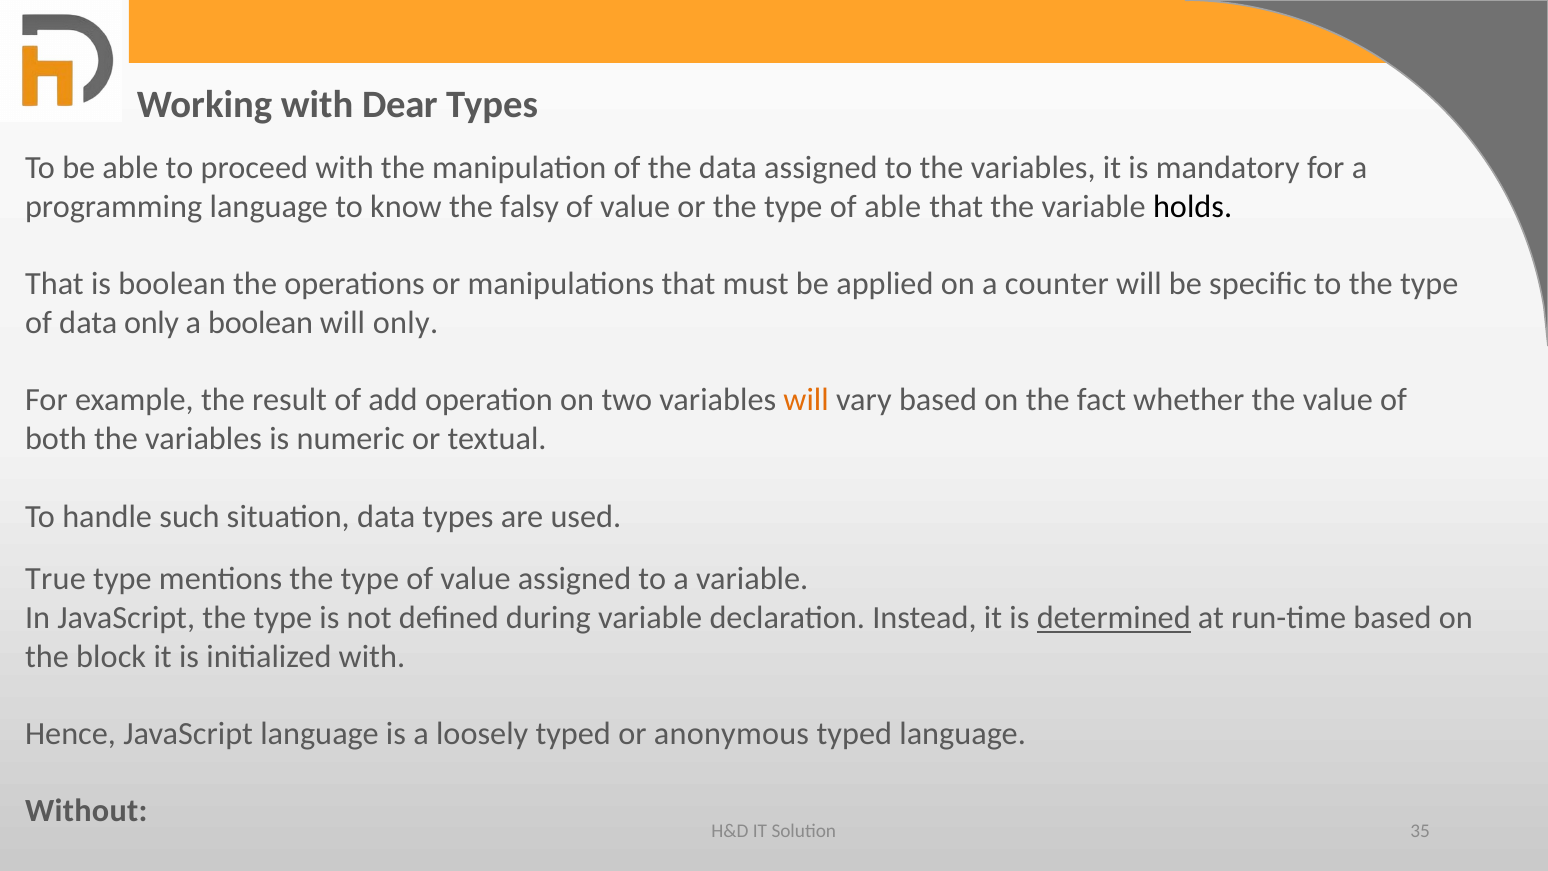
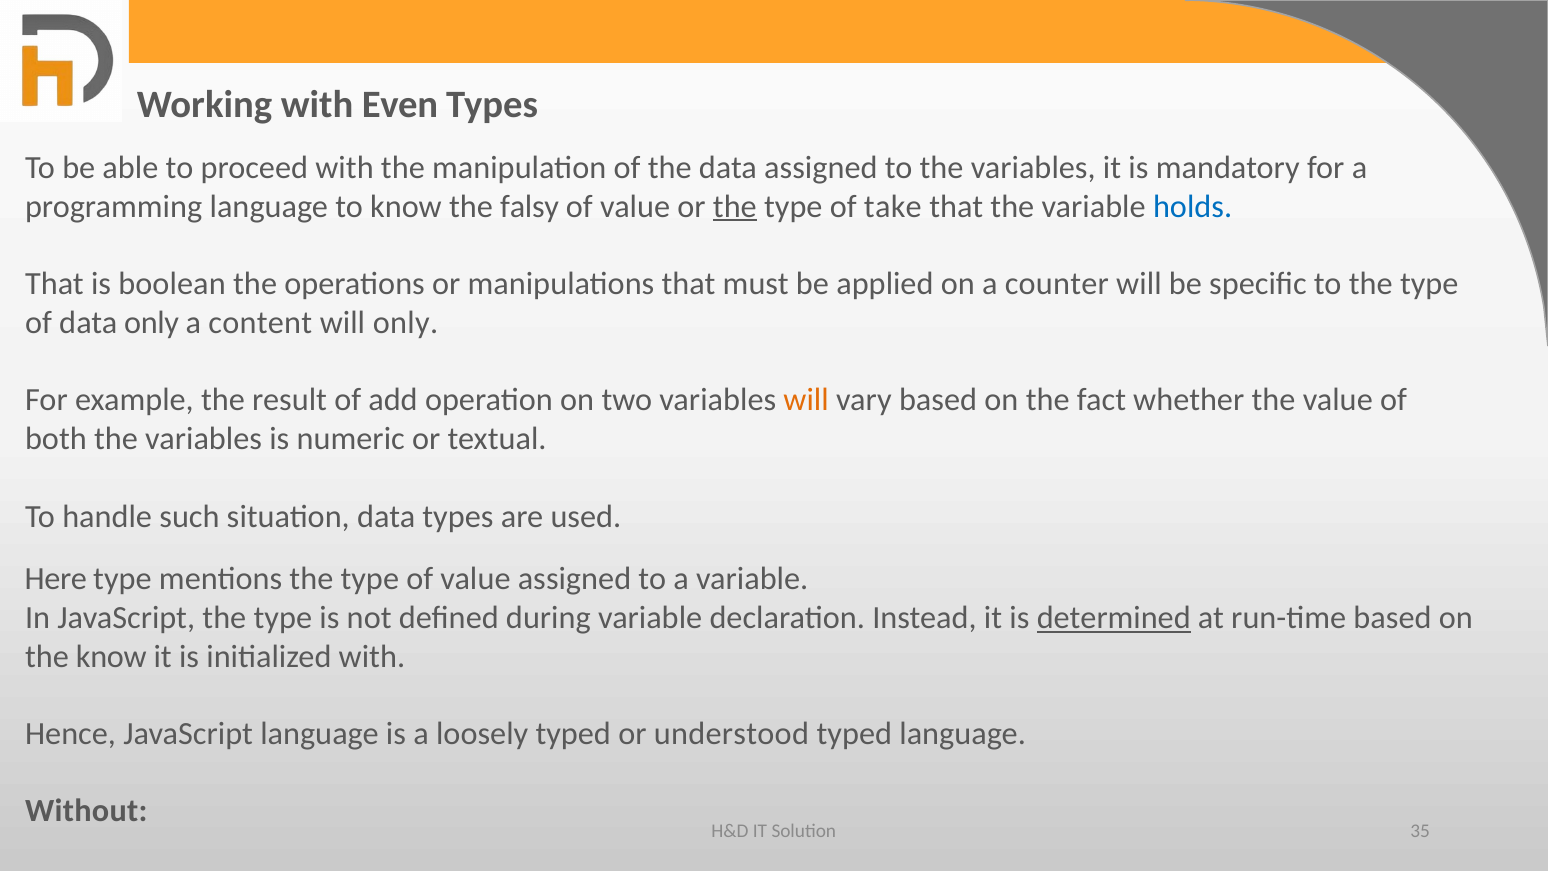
Dear: Dear -> Even
the at (735, 207) underline: none -> present
of able: able -> take
holds colour: black -> blue
a boolean: boolean -> content
True: True -> Here
the block: block -> know
anonymous: anonymous -> understood
